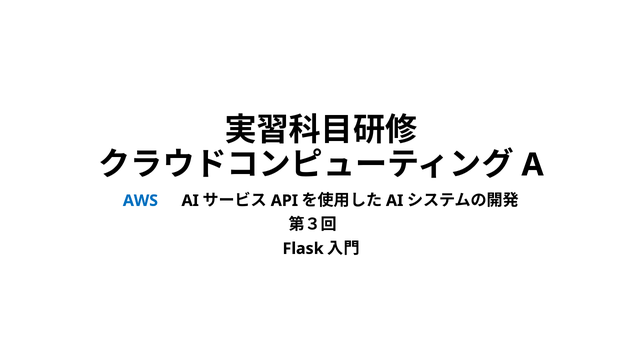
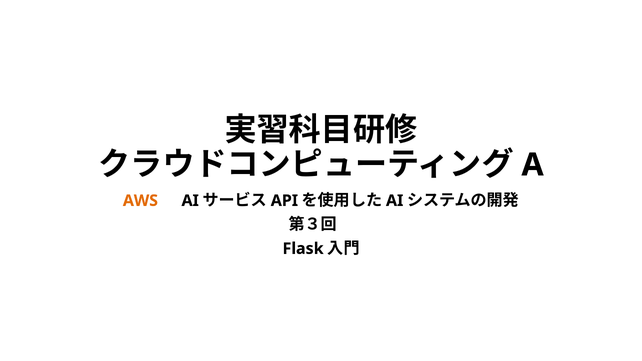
AWS colour: blue -> orange
